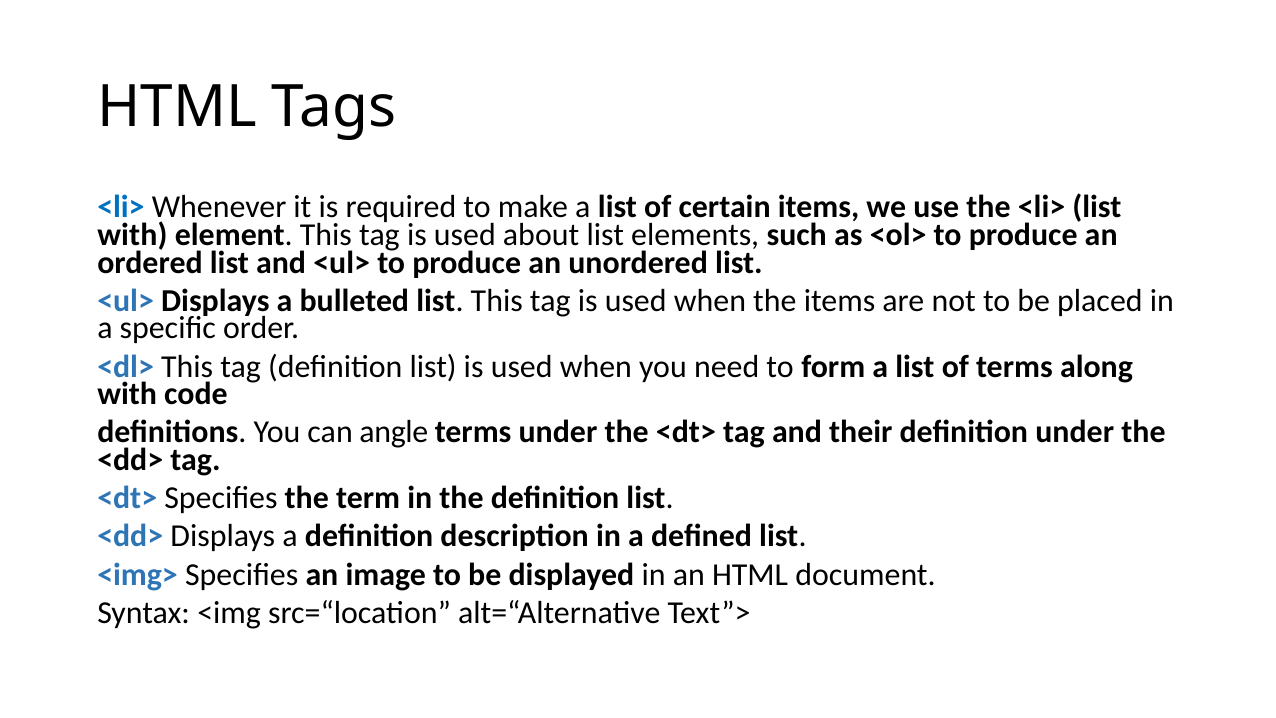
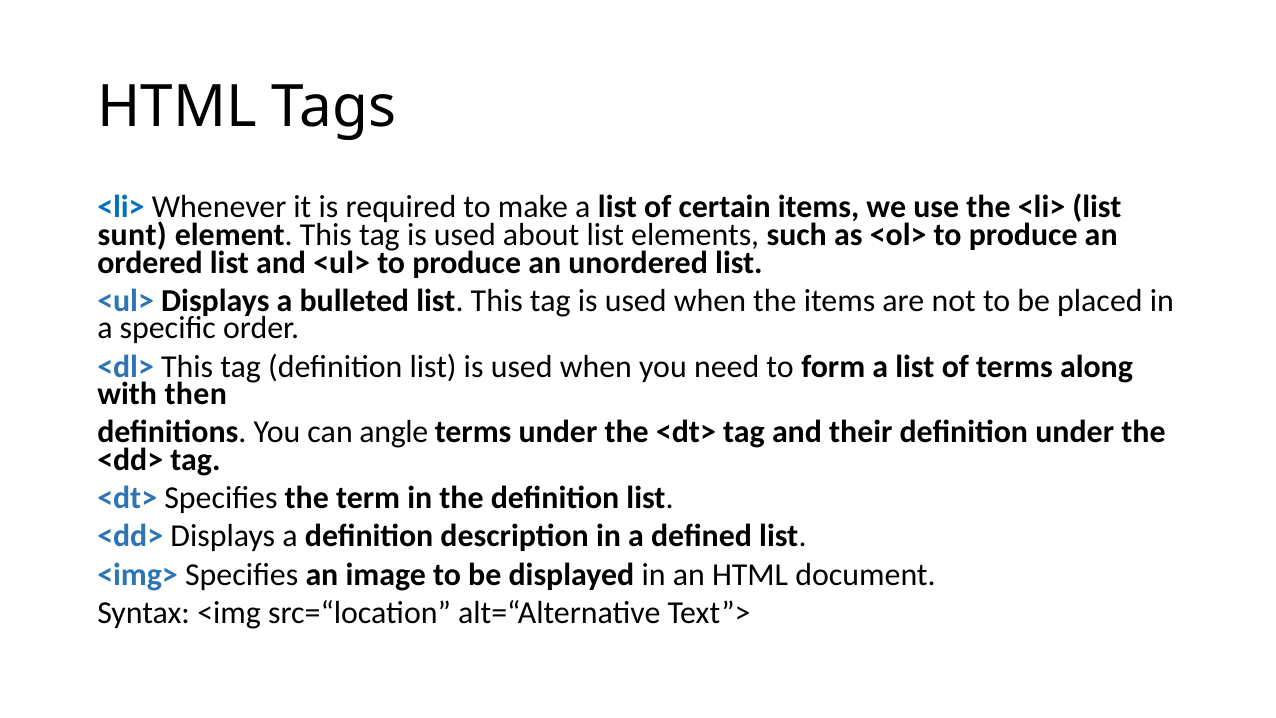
with at (132, 235): with -> sunt
code: code -> then
